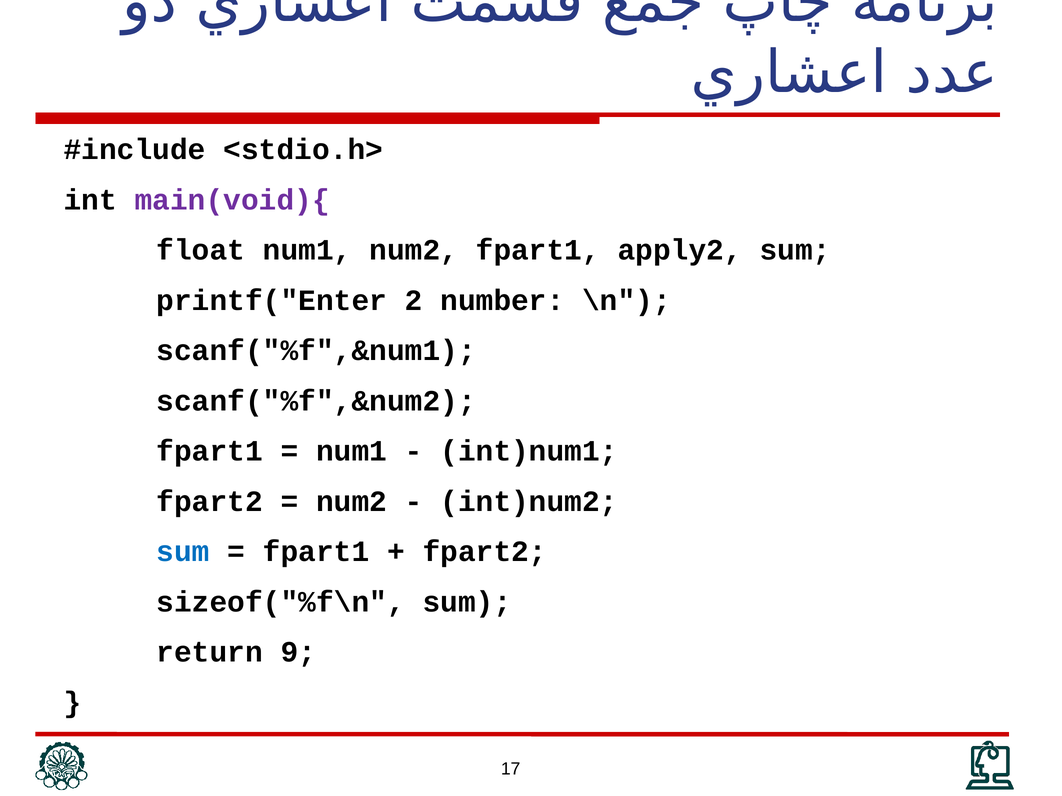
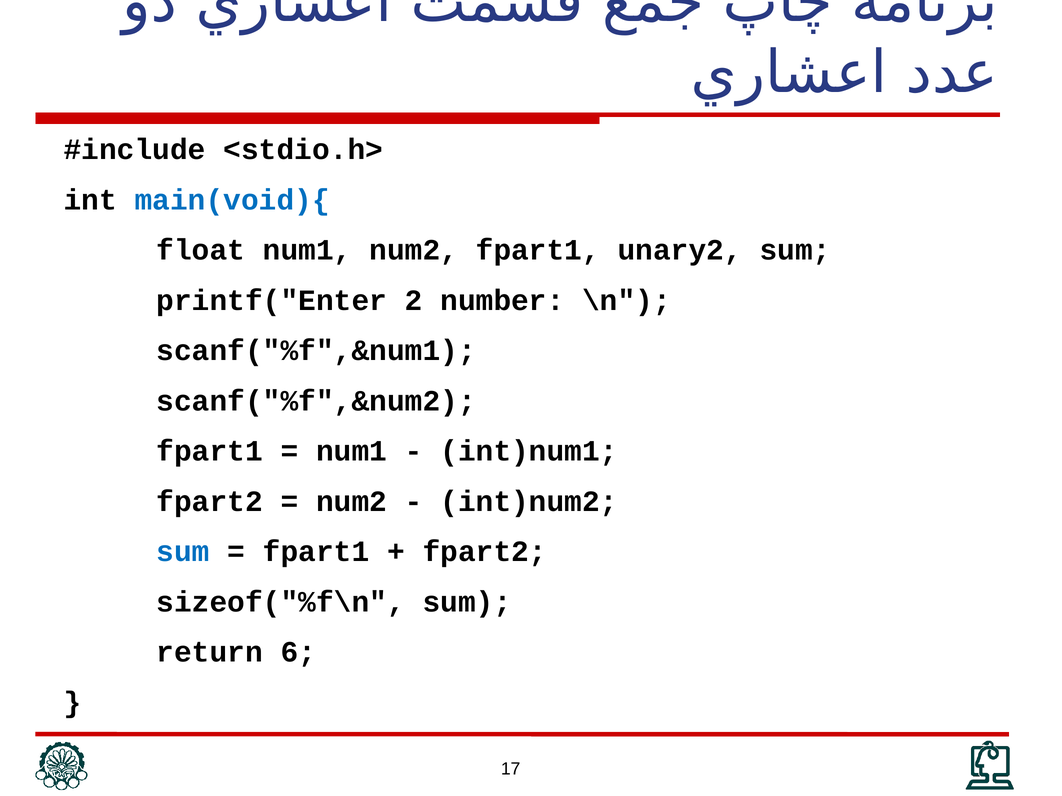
main(void){ colour: purple -> blue
apply2: apply2 -> unary2
9: 9 -> 6
